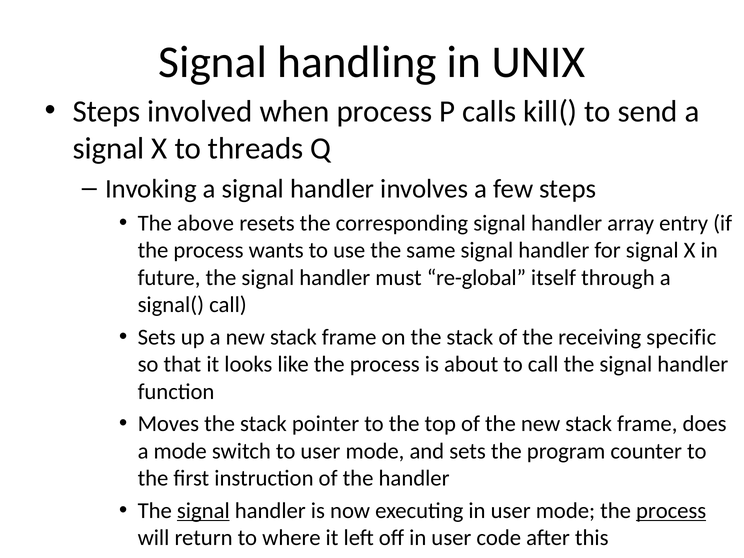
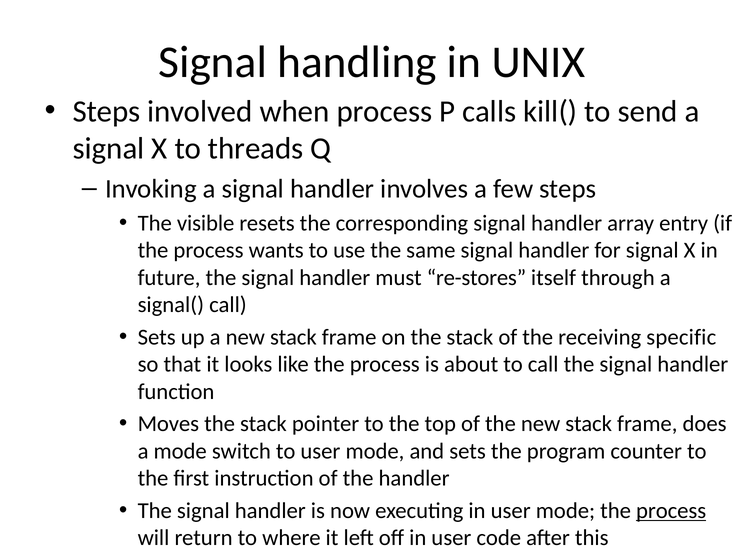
above: above -> visible
re-global: re-global -> re-stores
signal at (203, 511) underline: present -> none
